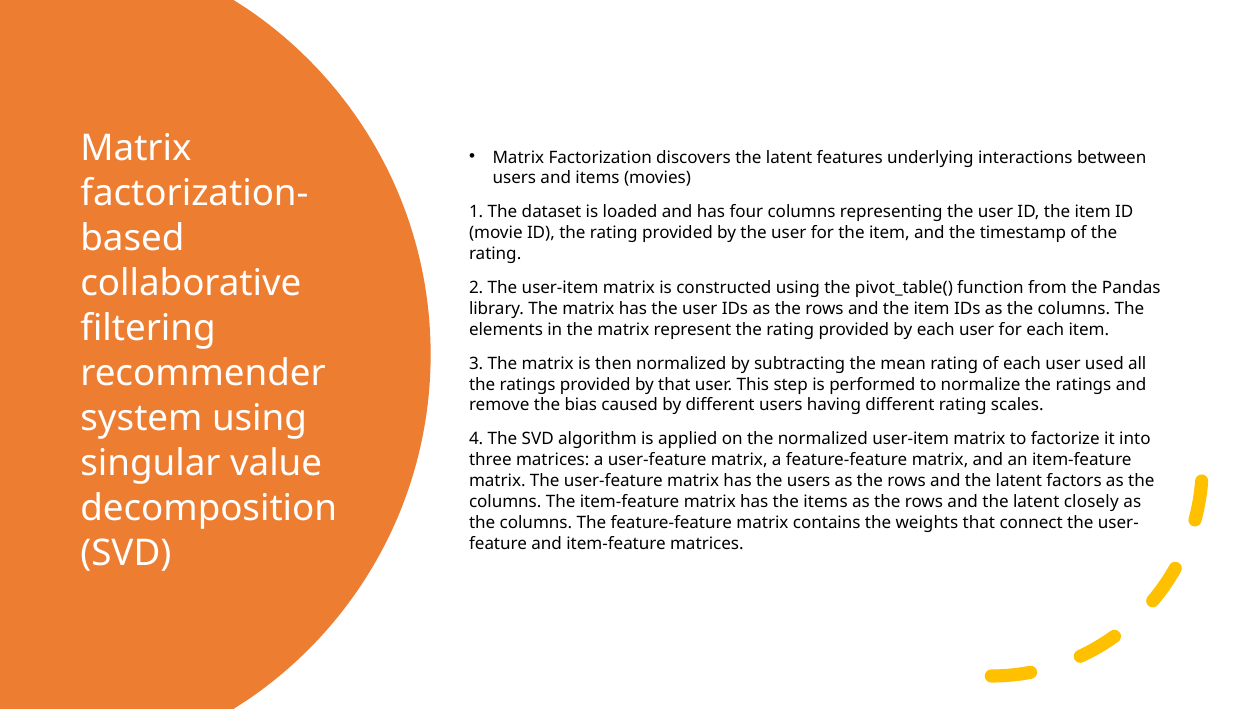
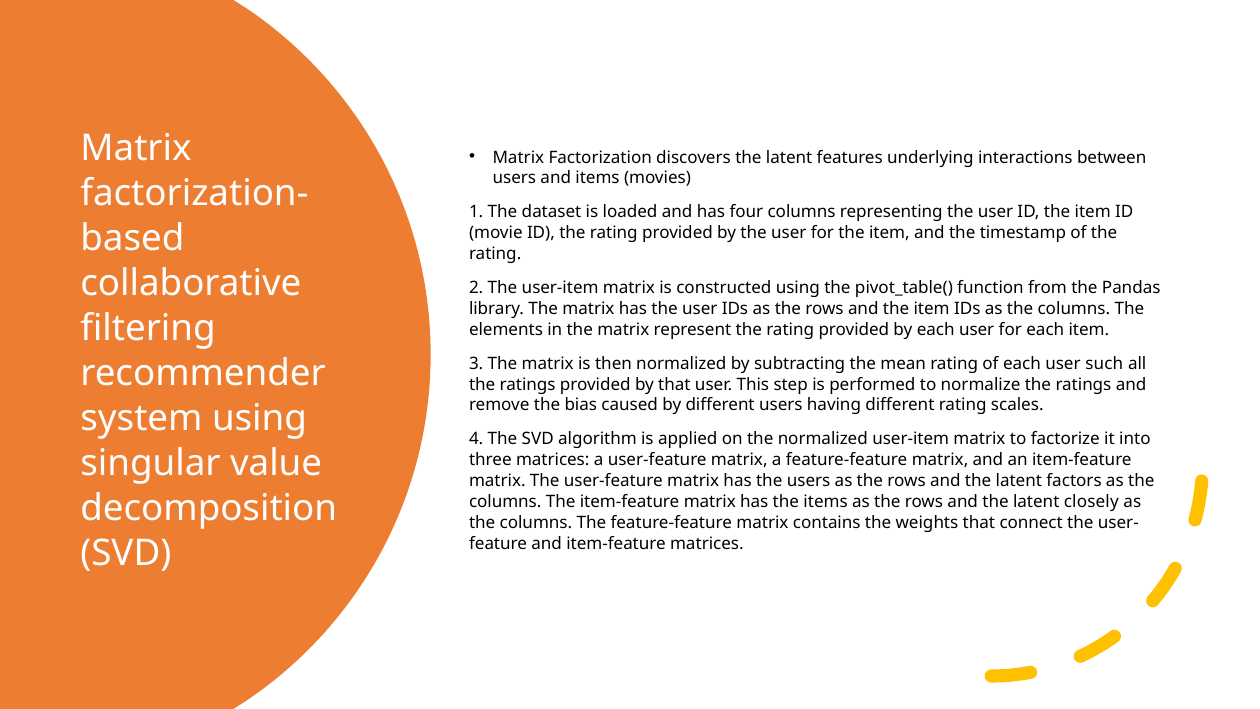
used: used -> such
